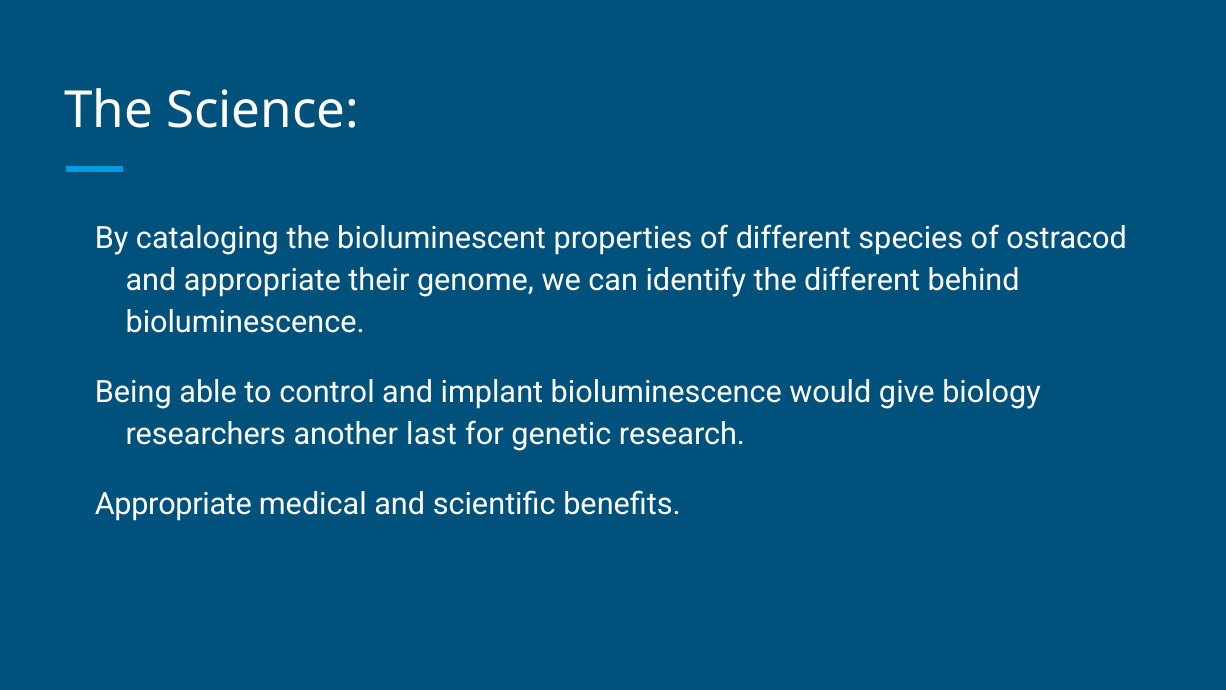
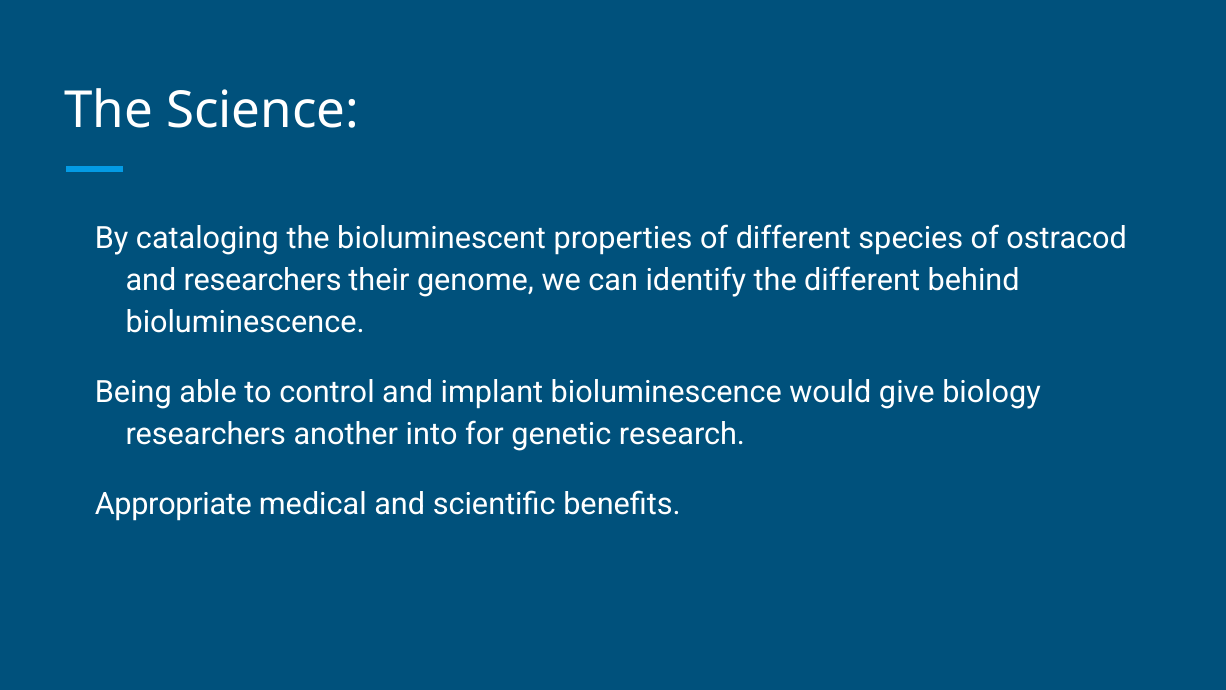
and appropriate: appropriate -> researchers
last: last -> into
